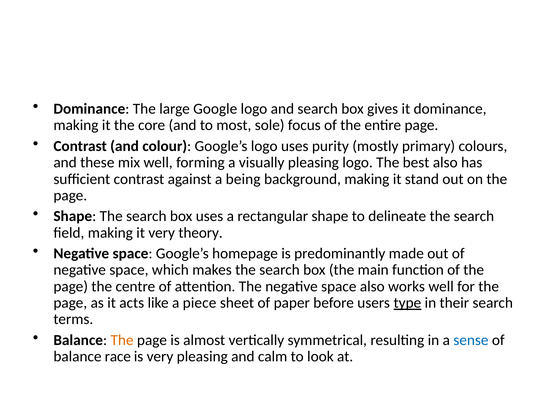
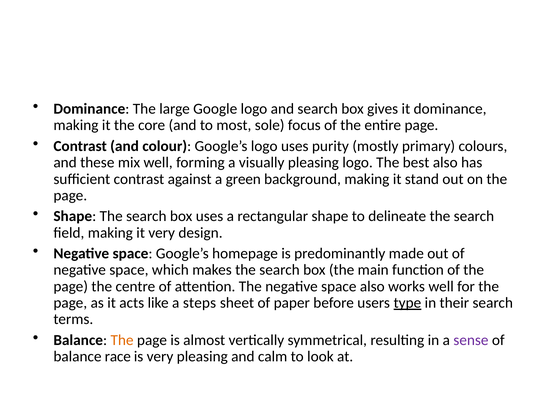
being: being -> green
theory: theory -> design
piece: piece -> steps
sense colour: blue -> purple
